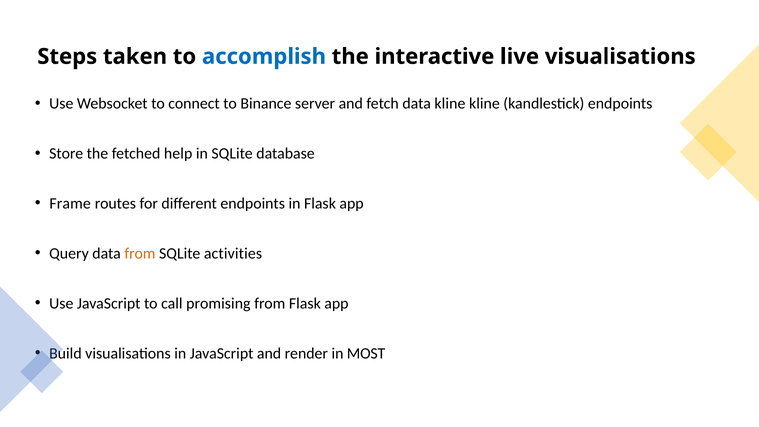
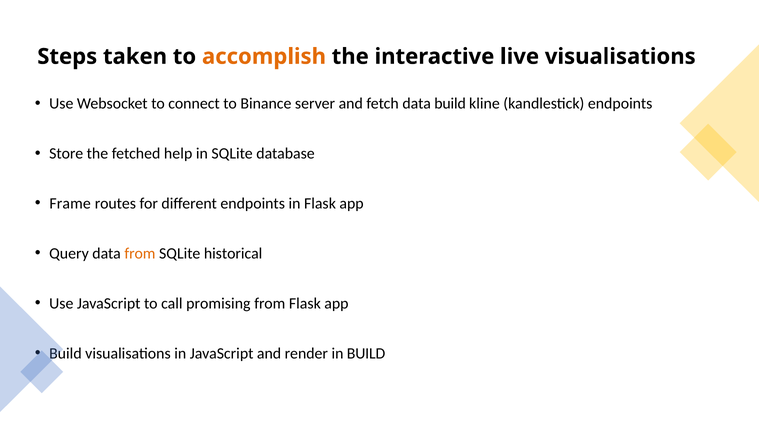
accomplish colour: blue -> orange
data kline: kline -> build
activities: activities -> historical
in MOST: MOST -> BUILD
